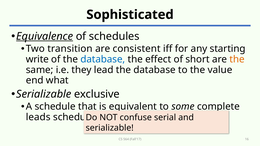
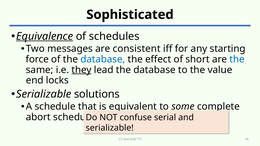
transition: transition -> messages
write: write -> force
the at (237, 59) colour: orange -> blue
they underline: none -> present
what: what -> locks
exclusive: exclusive -> solutions
leads: leads -> abort
